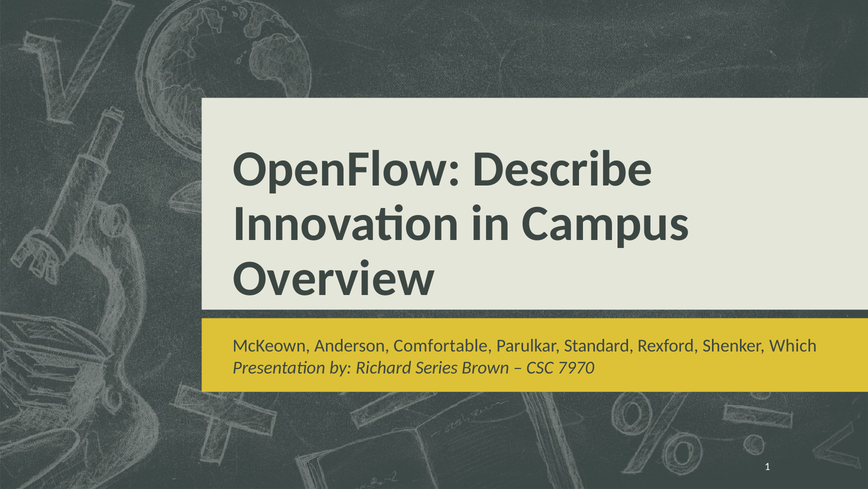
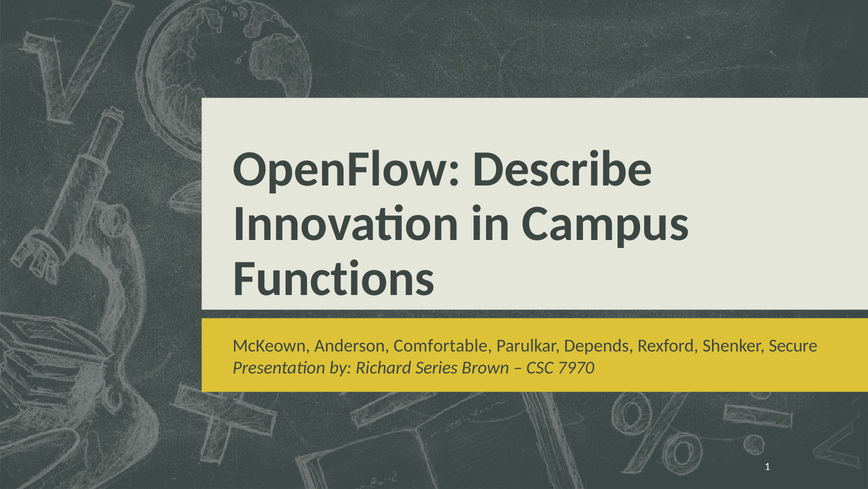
Overview: Overview -> Functions
Standard: Standard -> Depends
Which: Which -> Secure
